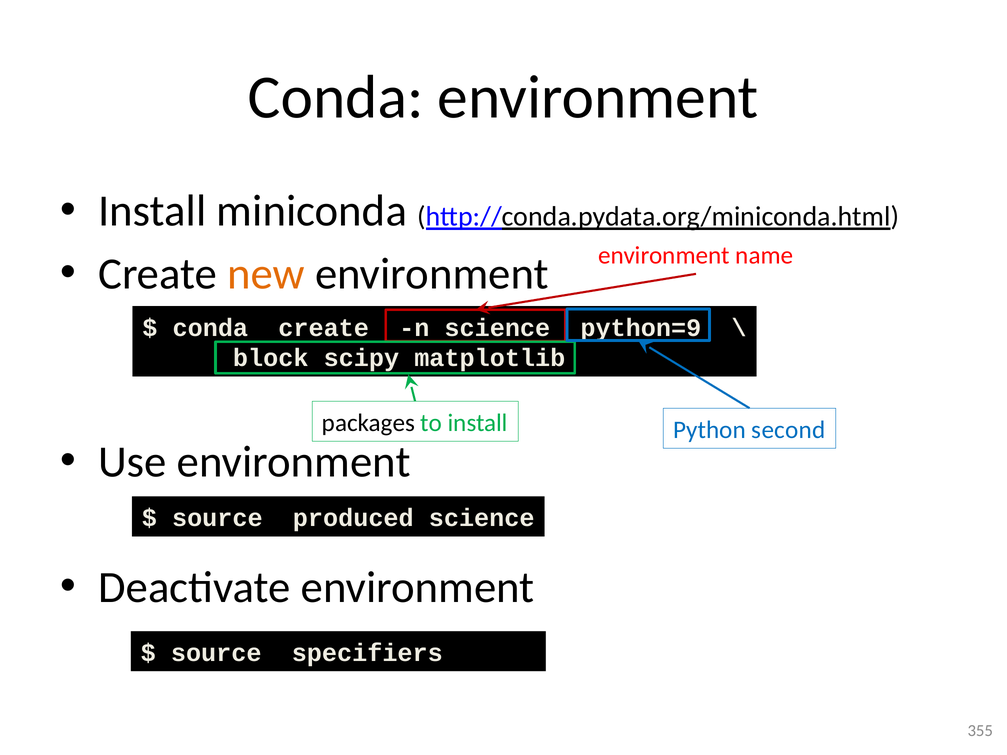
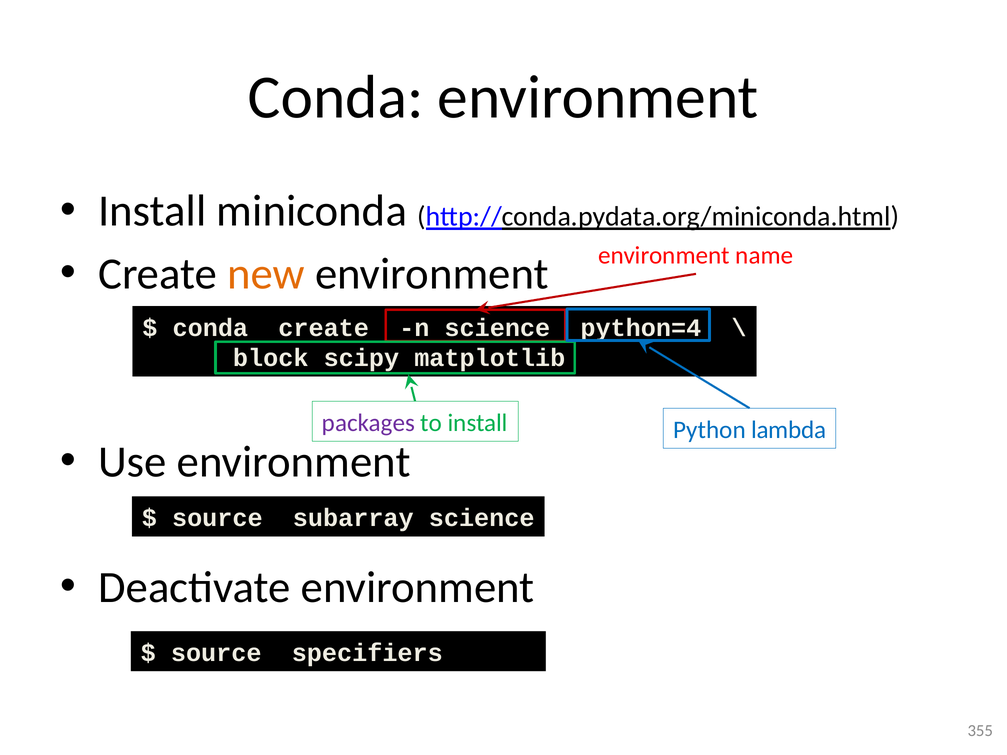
python=9: python=9 -> python=4
packages colour: black -> purple
second: second -> lambda
produced: produced -> subarray
